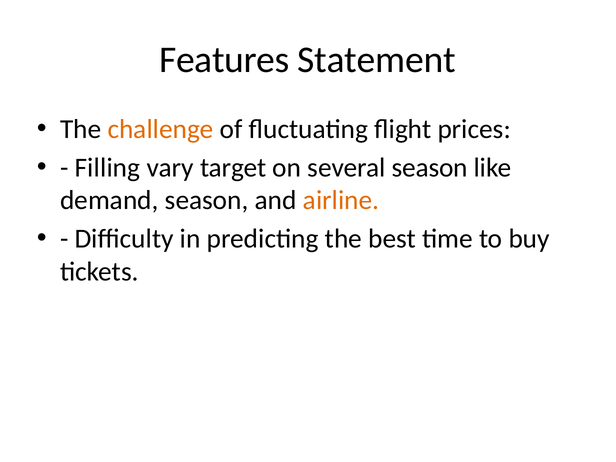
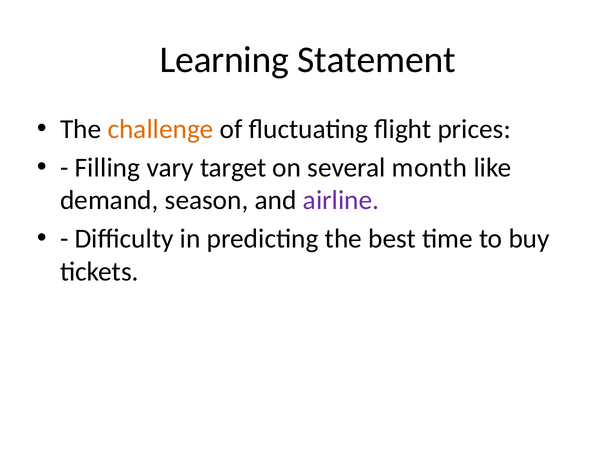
Features: Features -> Learning
several season: season -> month
airline colour: orange -> purple
